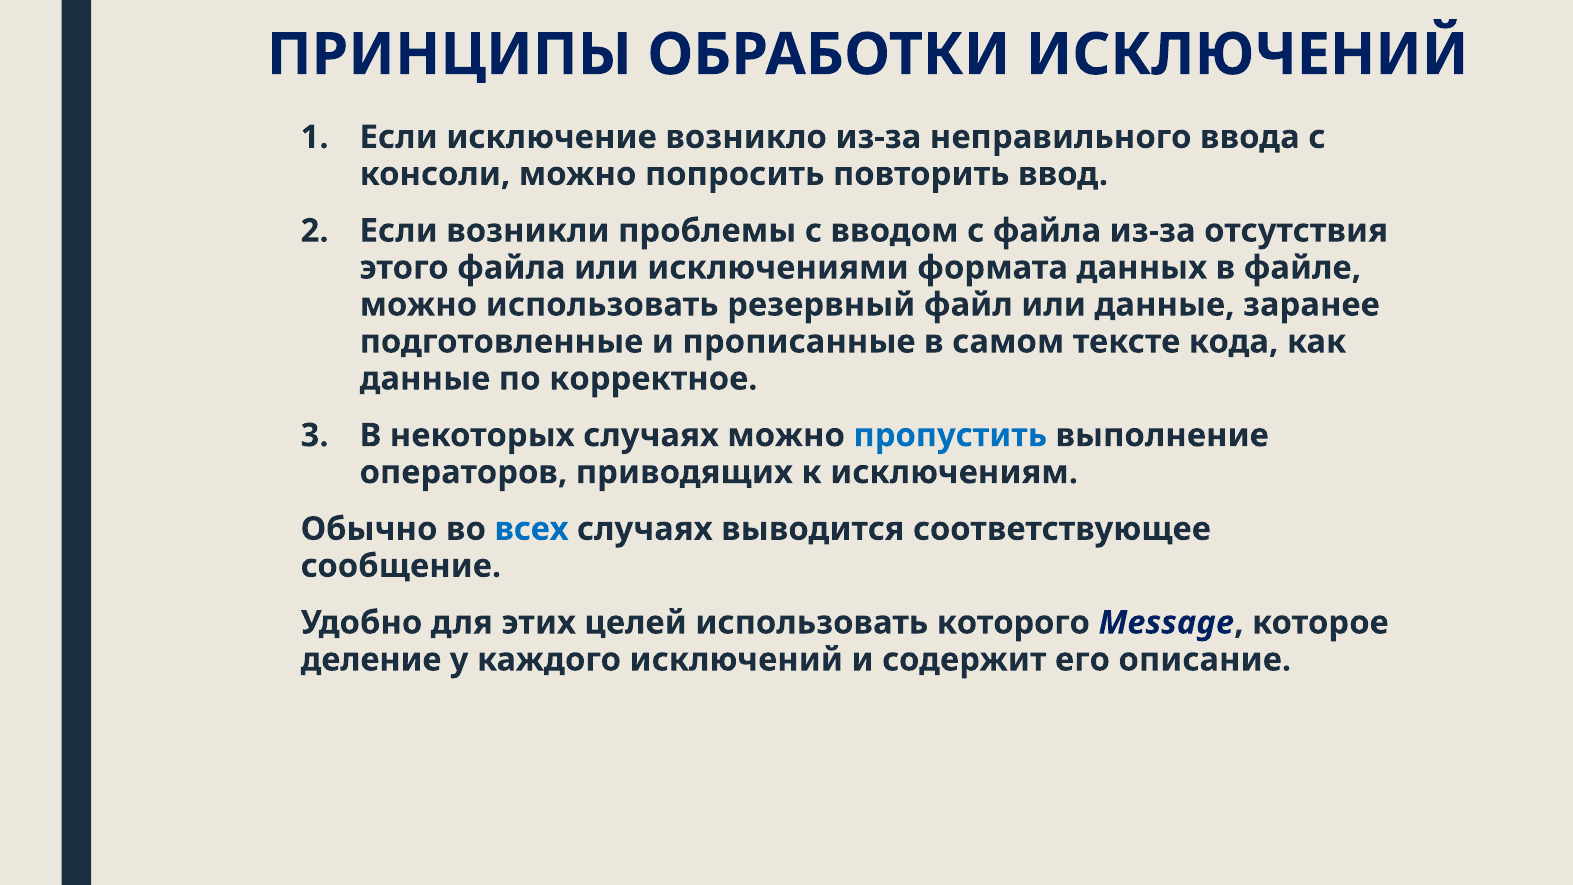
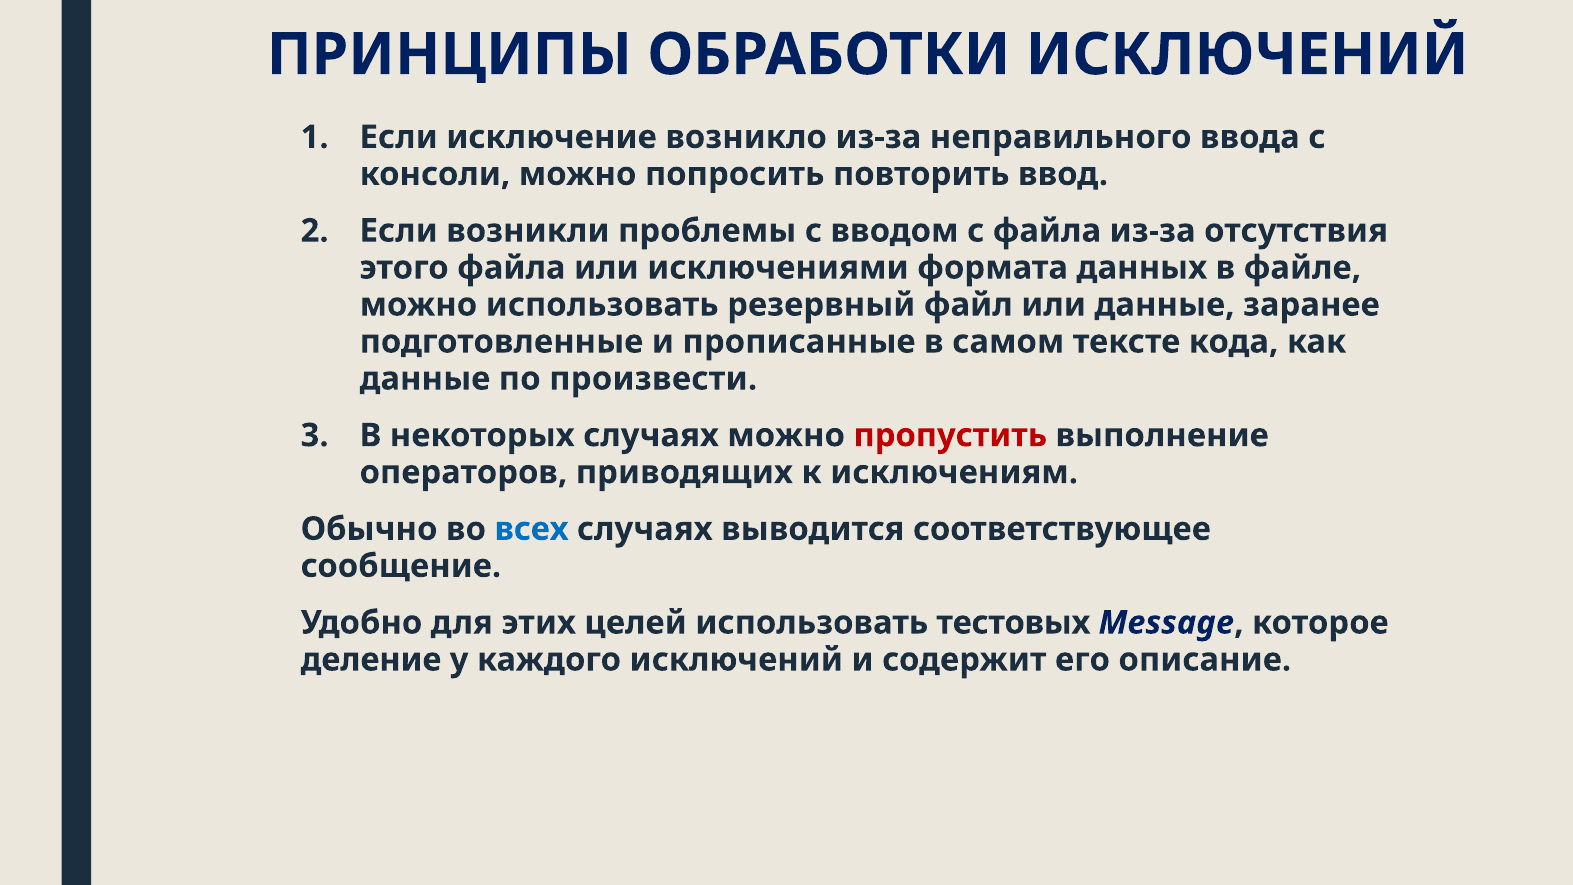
корректное: корректное -> произвести
пропустить colour: blue -> red
которого: которого -> тестовых
